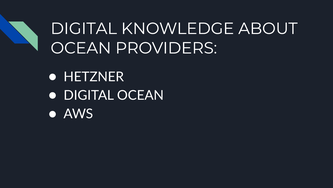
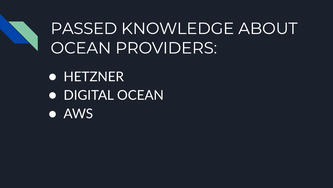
DIGITAL at (84, 29): DIGITAL -> PASSED
